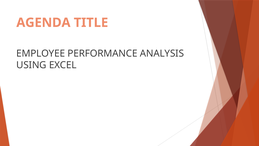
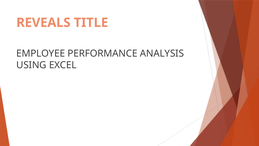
AGENDA: AGENDA -> REVEALS
